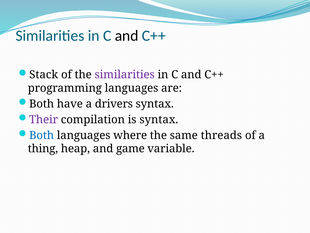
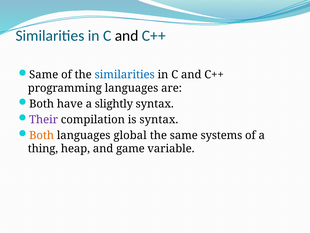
Stack at (44, 75): Stack -> Same
similarities at (125, 75) colour: purple -> blue
drivers: drivers -> slightly
Both at (42, 135) colour: blue -> orange
where: where -> global
threads: threads -> systems
